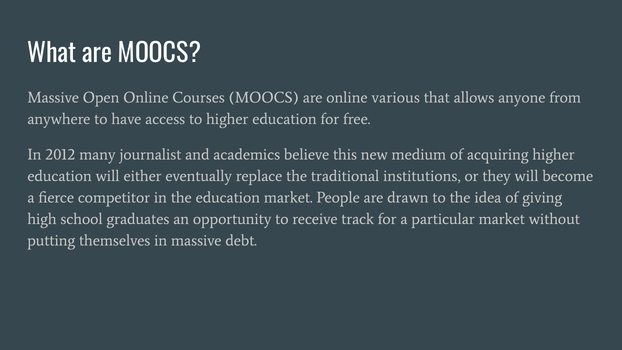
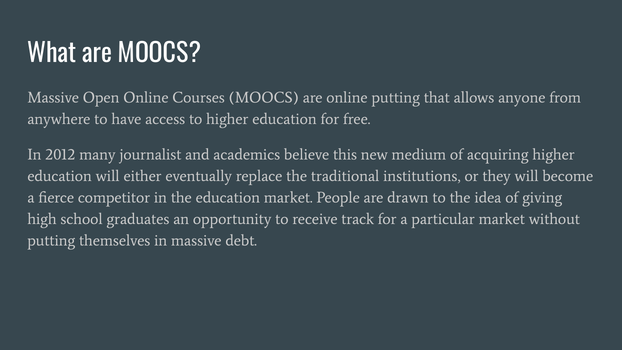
online various: various -> putting
